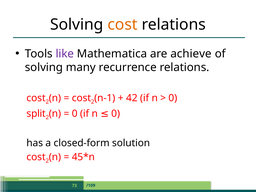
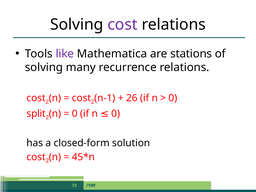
cost at (123, 25) colour: orange -> purple
achieve: achieve -> stations
42: 42 -> 26
